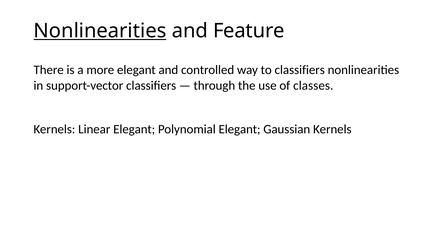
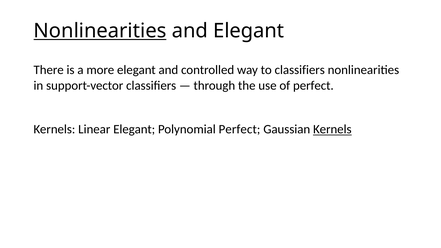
and Feature: Feature -> Elegant
of classes: classes -> perfect
Polynomial Elegant: Elegant -> Perfect
Kernels at (332, 129) underline: none -> present
